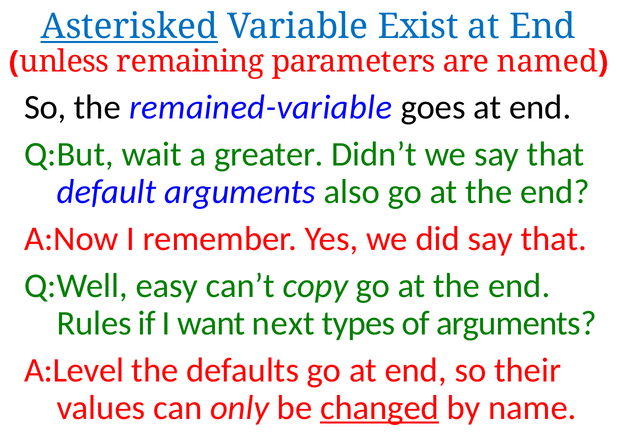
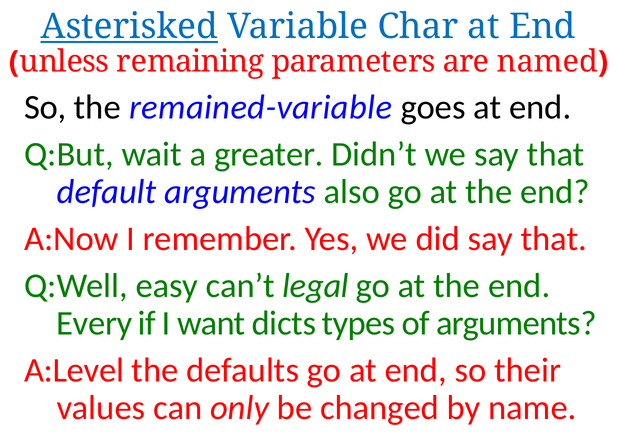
Exist: Exist -> Char
copy: copy -> legal
Rules: Rules -> Every
next: next -> dicts
changed underline: present -> none
